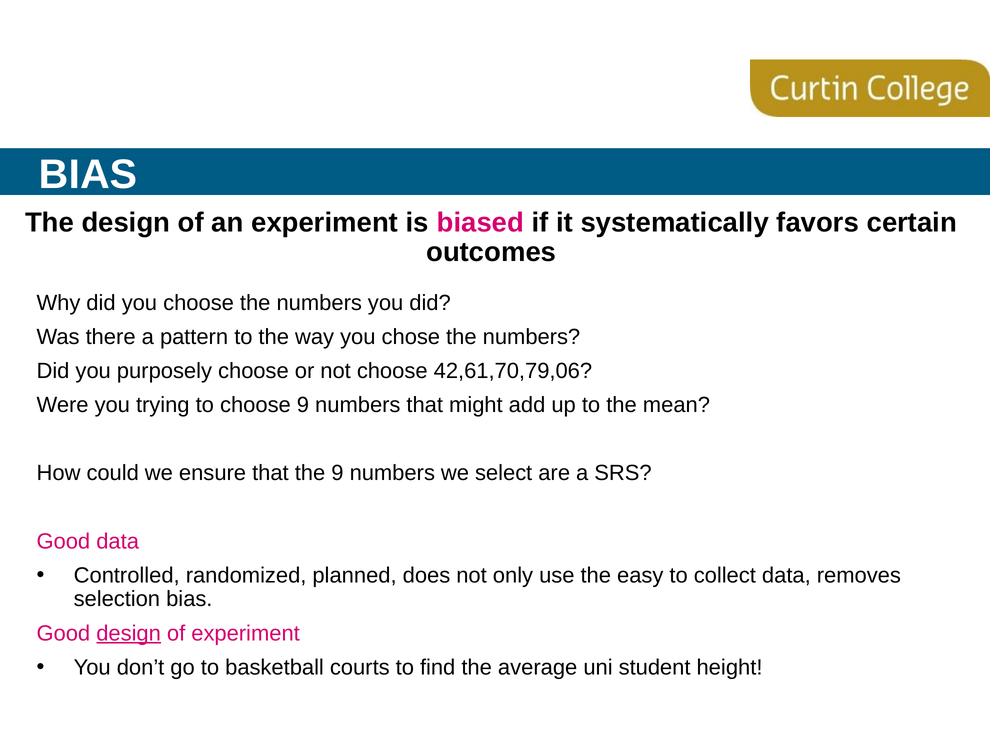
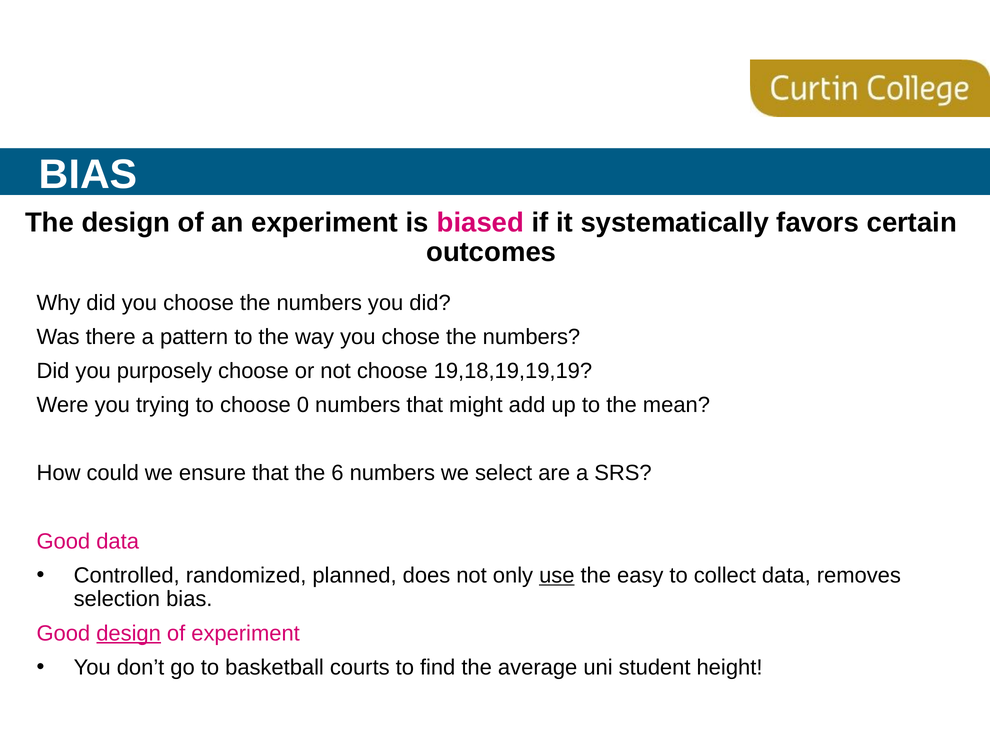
42,61,70,79,06: 42,61,70,79,06 -> 19,18,19,19,19
choose 9: 9 -> 0
the 9: 9 -> 6
use underline: none -> present
